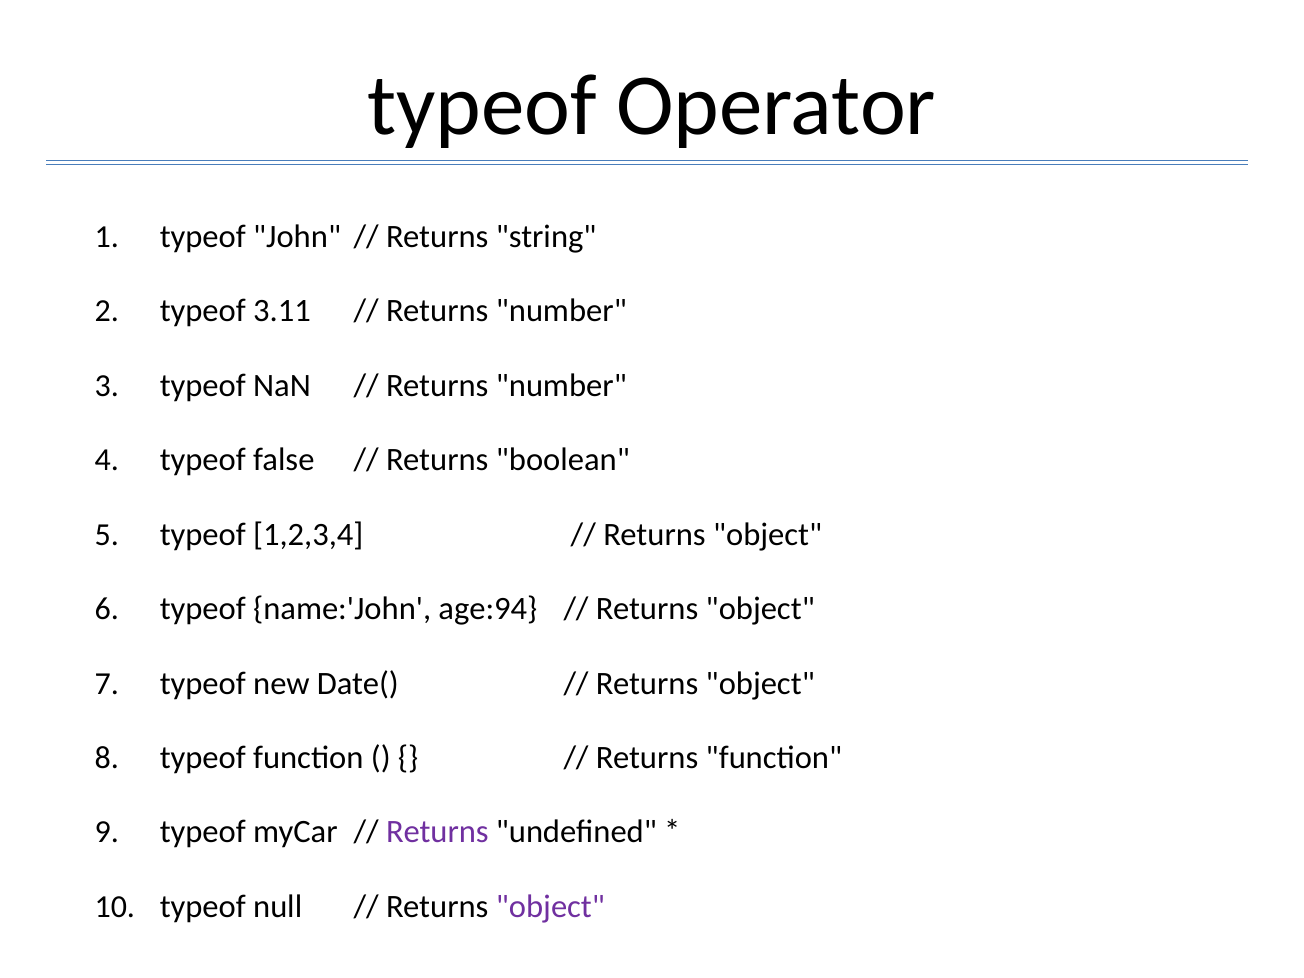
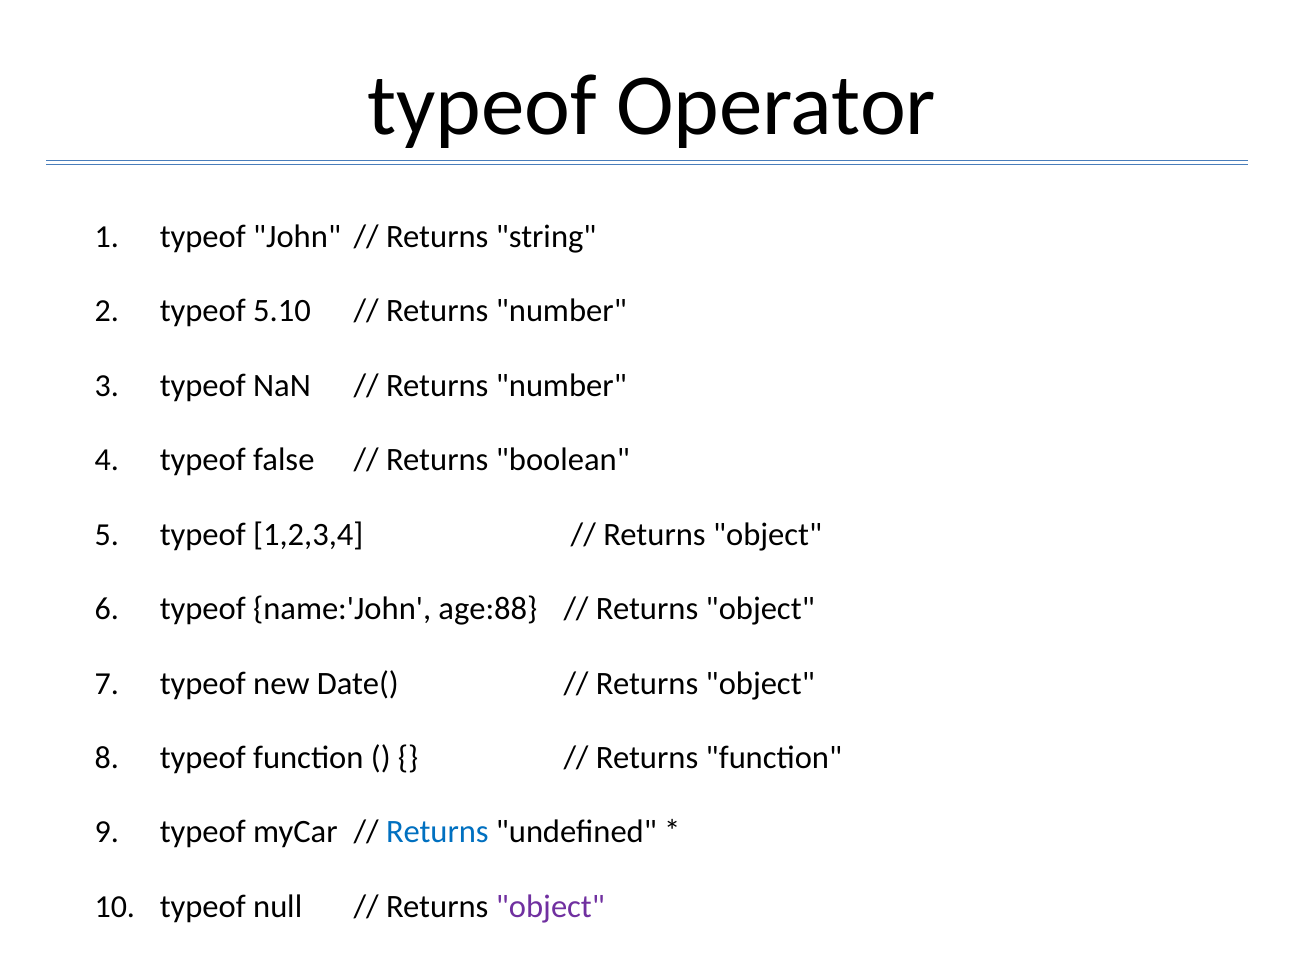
3.11: 3.11 -> 5.10
age:94: age:94 -> age:88
Returns at (437, 832) colour: purple -> blue
